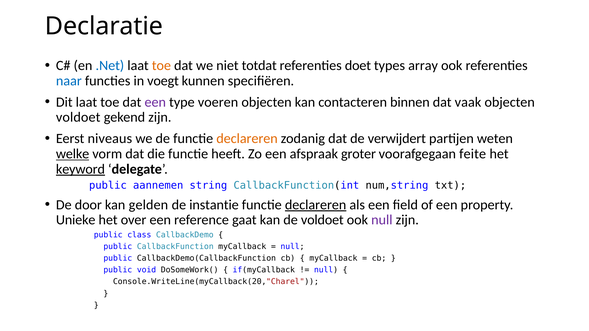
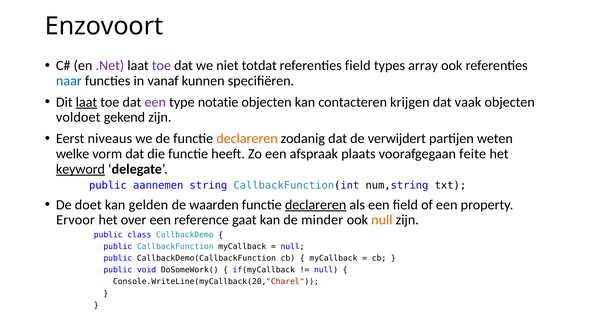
Declaratie: Declaratie -> Enzovoort
.Net colour: blue -> purple
toe at (161, 66) colour: orange -> purple
referenties doet: doet -> field
voegt: voegt -> vanaf
laat at (86, 102) underline: none -> present
voeren: voeren -> notatie
binnen: binnen -> krijgen
welke underline: present -> none
groter: groter -> plaats
door: door -> doet
instantie: instantie -> waarden
Unieke: Unieke -> Ervoor
de voldoet: voldoet -> minder
null at (382, 220) colour: purple -> orange
